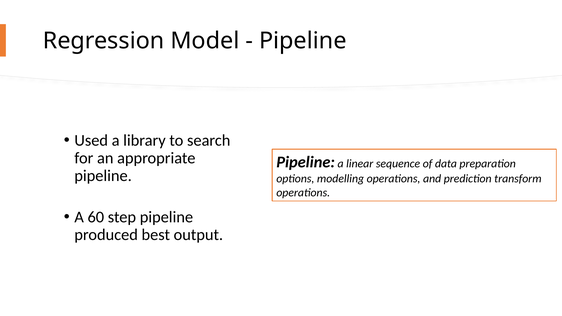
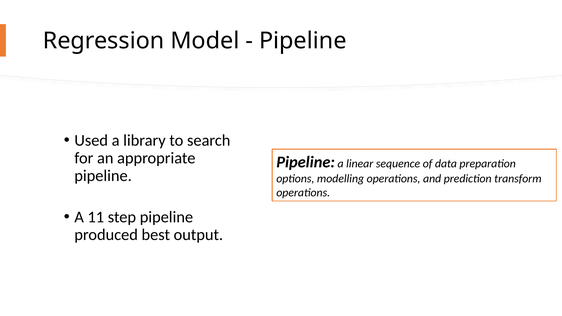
60: 60 -> 11
